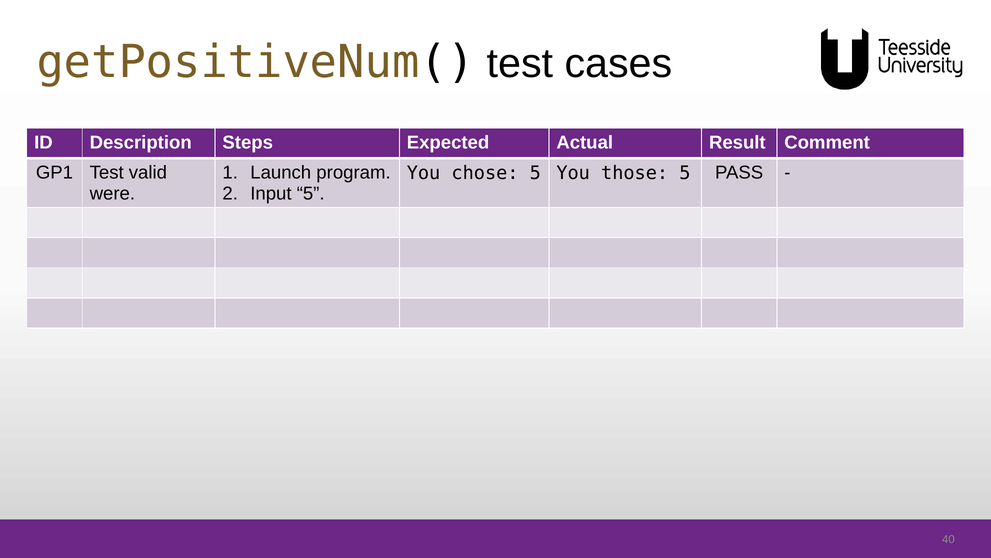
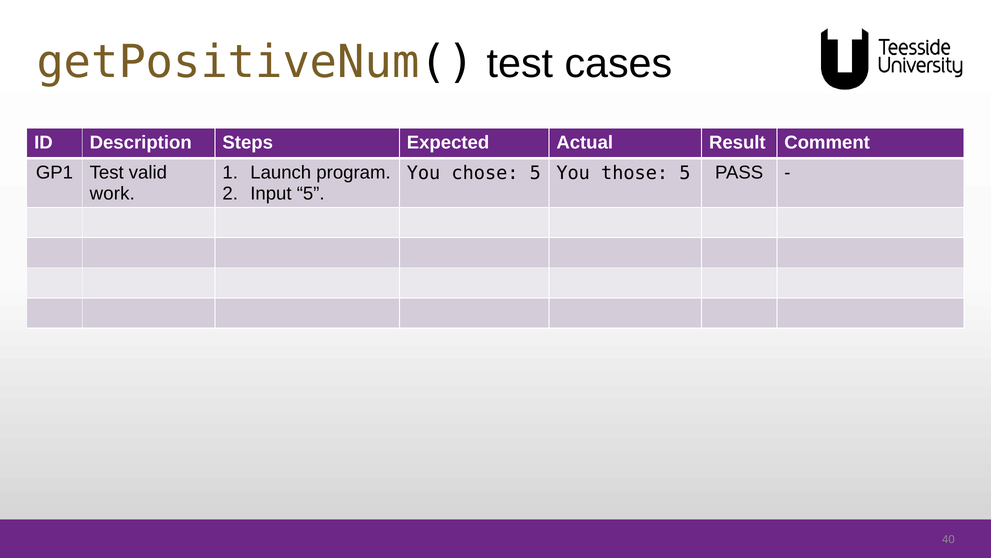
were: were -> work
